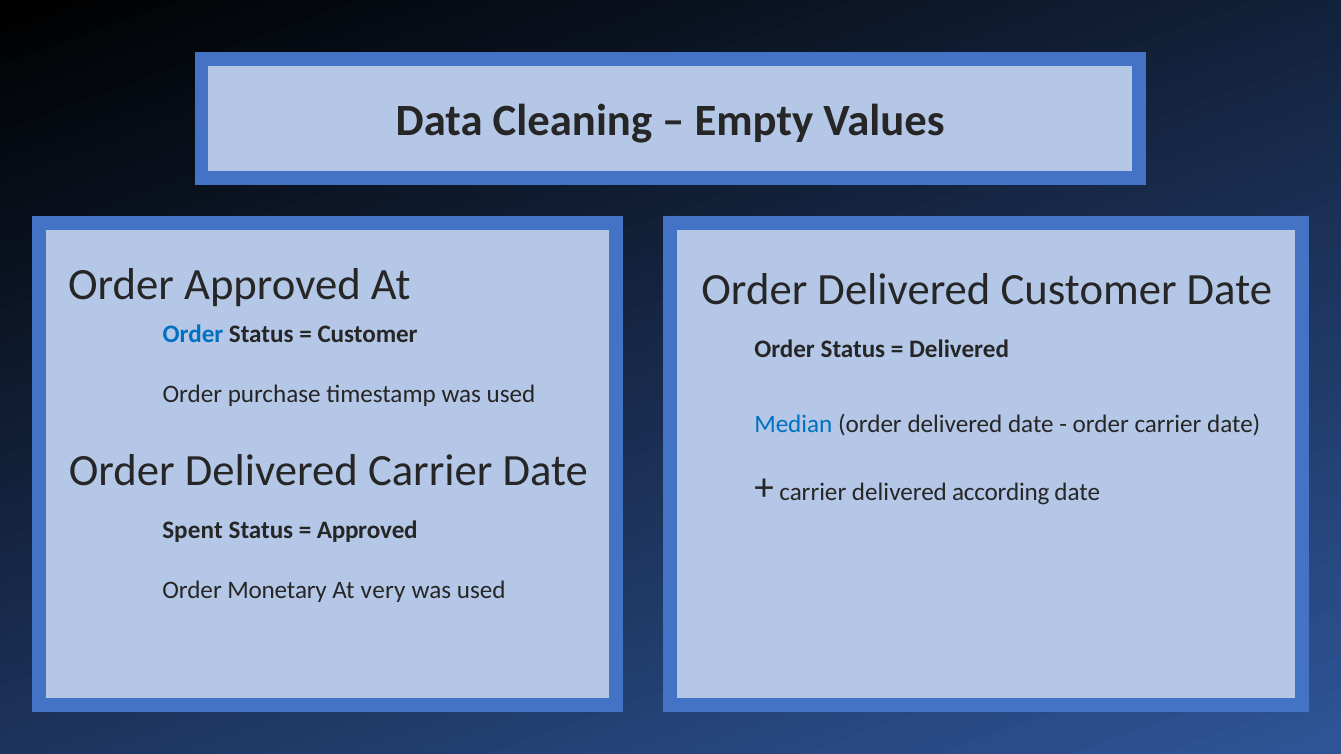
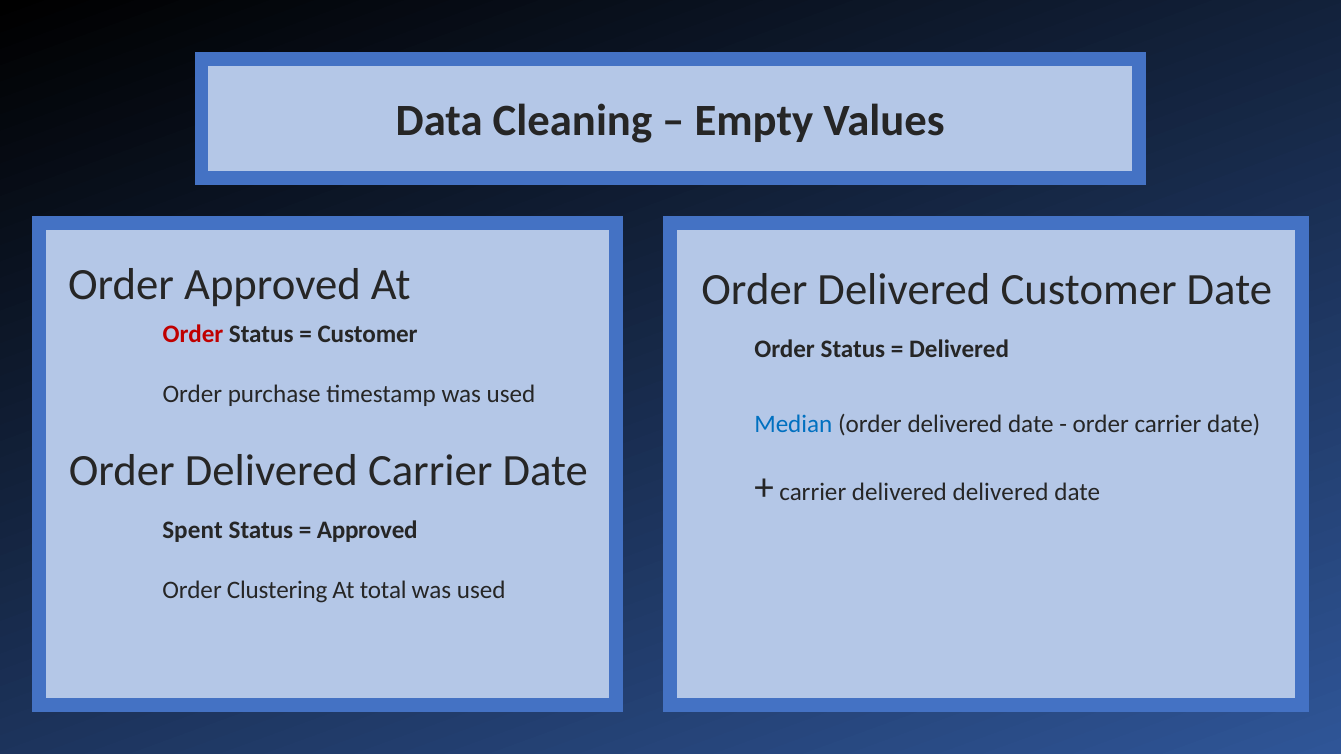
Order at (193, 334) colour: blue -> red
delivered according: according -> delivered
Monetary: Monetary -> Clustering
very: very -> total
